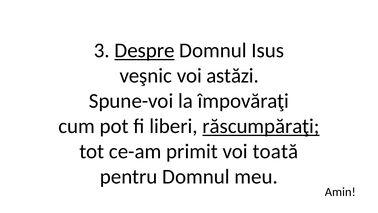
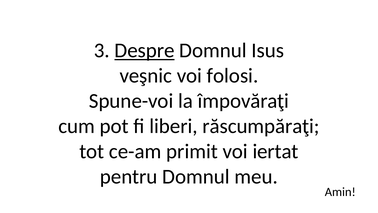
astăzi: astăzi -> folosi
răscumpăraţi underline: present -> none
toată: toată -> iertat
